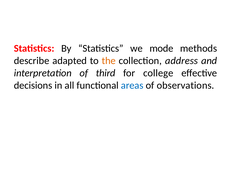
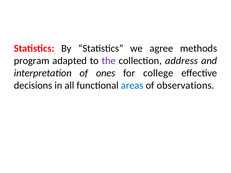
mode: mode -> agree
describe: describe -> program
the colour: orange -> purple
third: third -> ones
